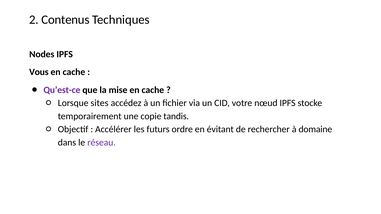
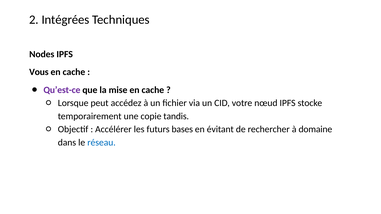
Contenus: Contenus -> Intégrées
sites: sites -> peut
ordre: ordre -> bases
réseau colour: purple -> blue
